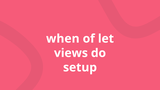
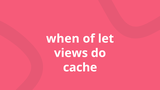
setup: setup -> cache
